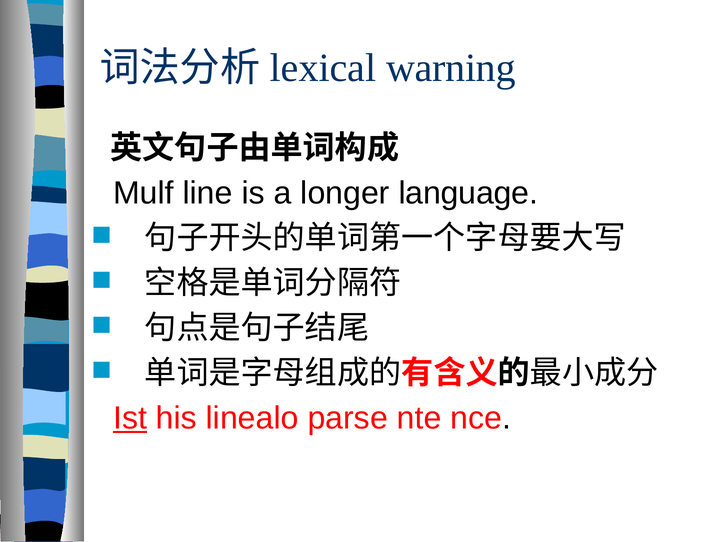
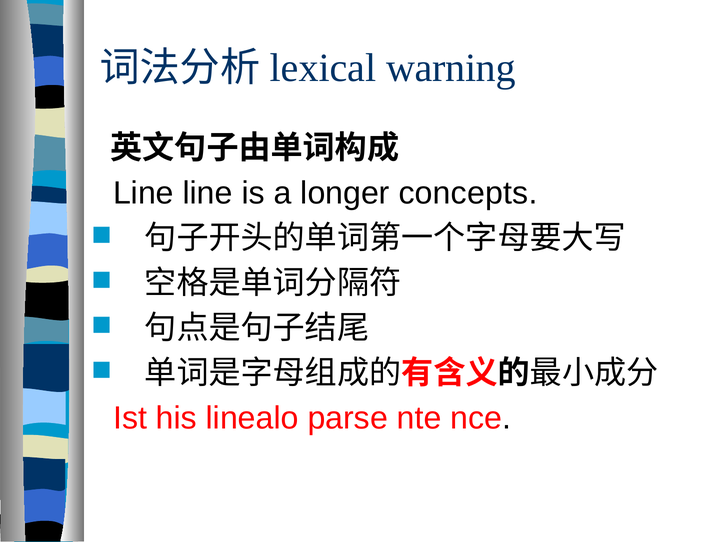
Mulf at (143, 193): Mulf -> Line
language: language -> concepts
Ist underline: present -> none
